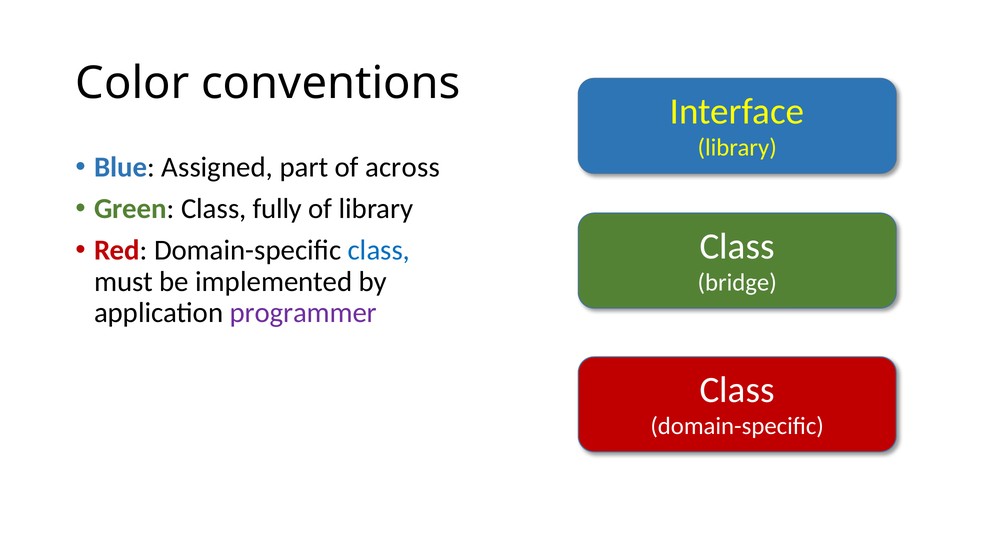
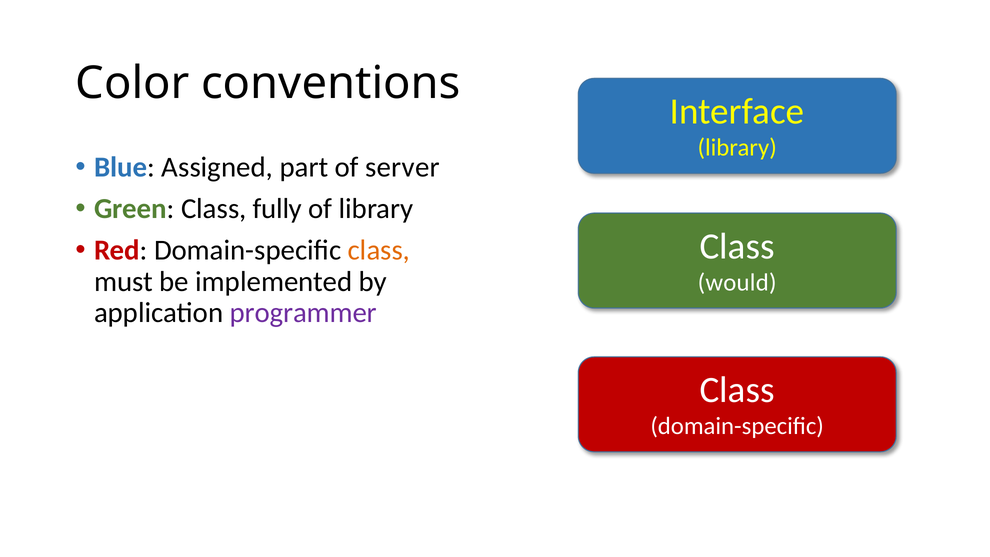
across: across -> server
class at (379, 250) colour: blue -> orange
bridge: bridge -> would
